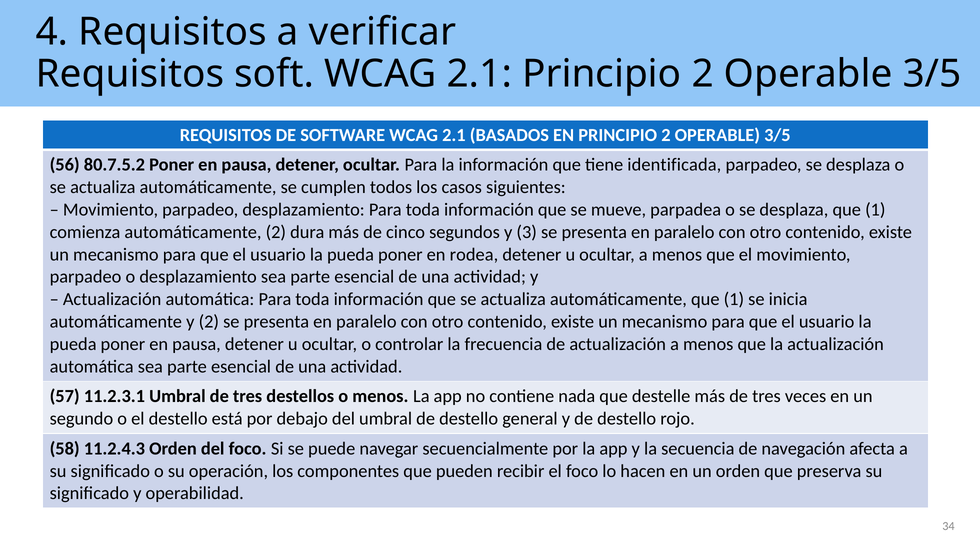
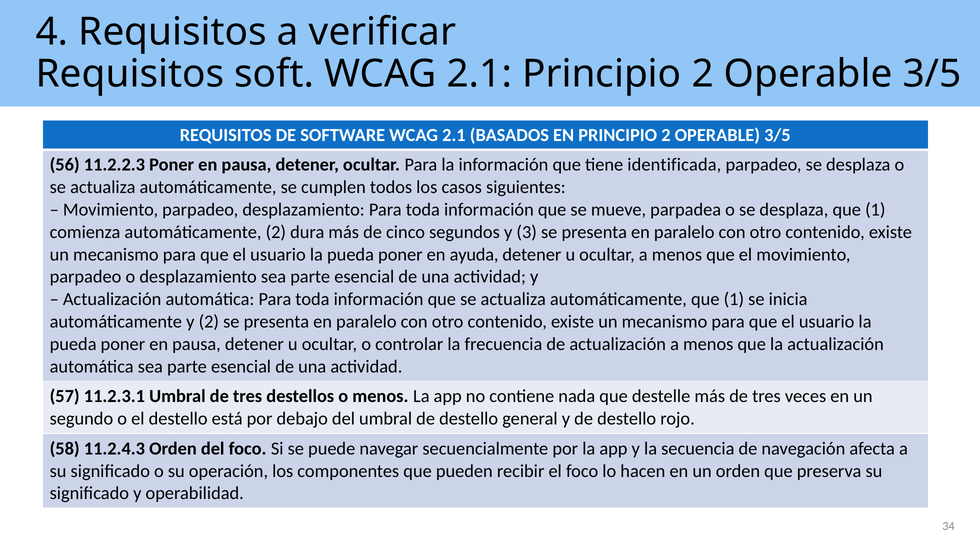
80.7.5.2: 80.7.5.2 -> 11.2.2.3
rodea: rodea -> ayuda
